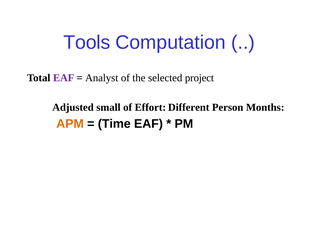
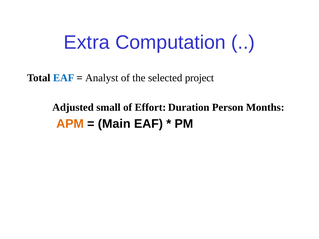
Tools: Tools -> Extra
EAF at (64, 78) colour: purple -> blue
Different: Different -> Duration
Time: Time -> Main
